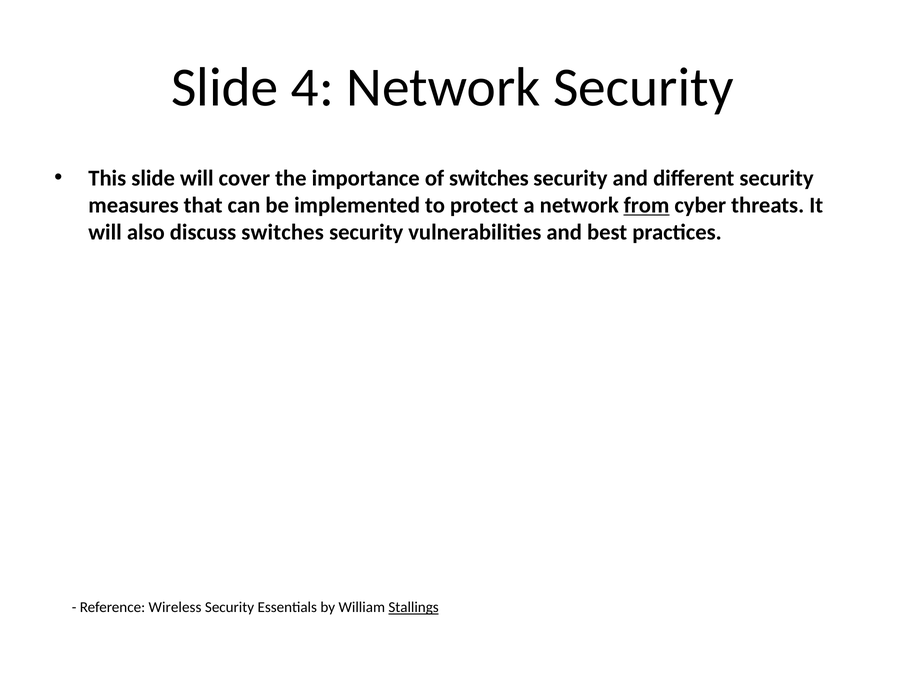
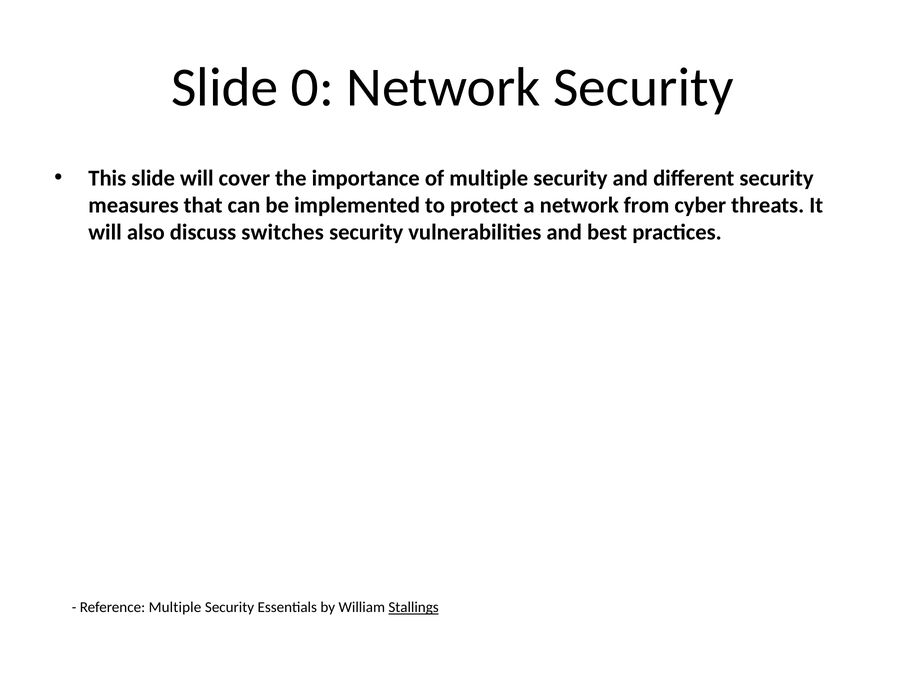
4: 4 -> 0
of switches: switches -> multiple
from underline: present -> none
Reference Wireless: Wireless -> Multiple
